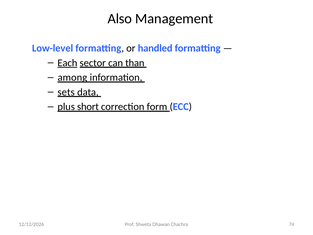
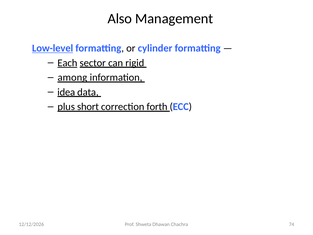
Low-level underline: none -> present
handled: handled -> cylinder
than: than -> rigid
sets: sets -> idea
form: form -> forth
